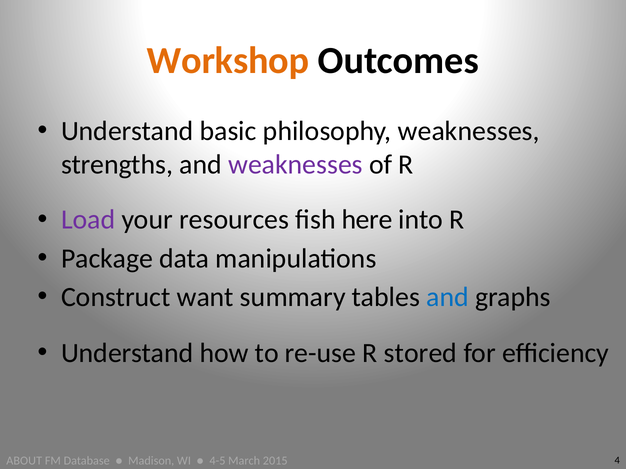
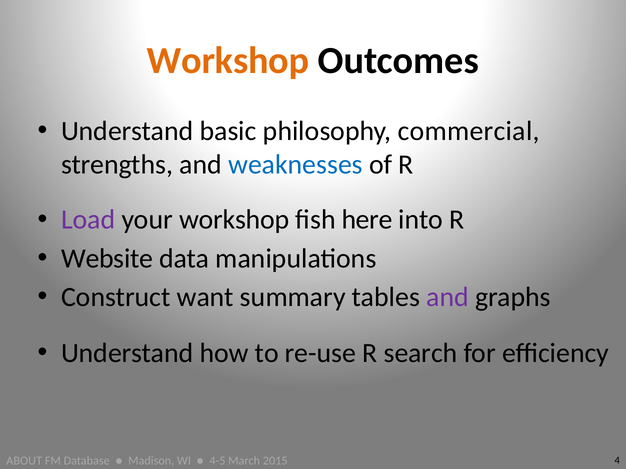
philosophy weaknesses: weaknesses -> commercial
weaknesses at (296, 165) colour: purple -> blue
your resources: resources -> workshop
Package: Package -> Website
and at (448, 297) colour: blue -> purple
stored: stored -> search
